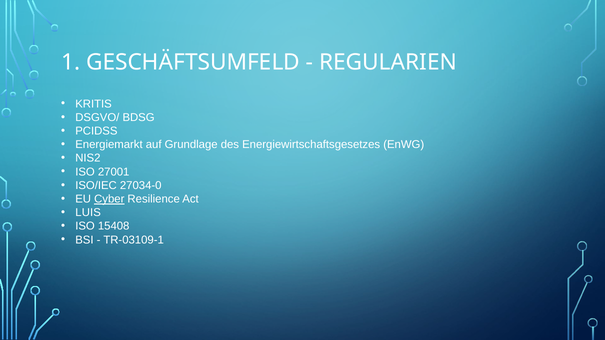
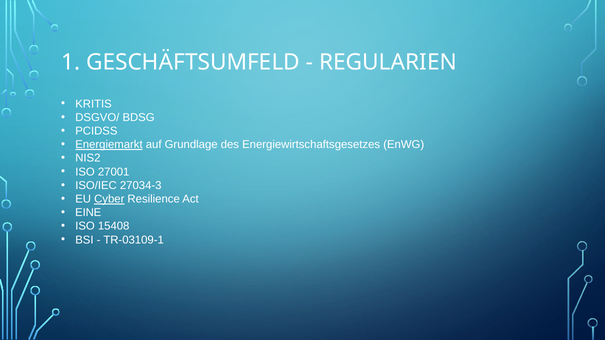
Energiemarkt underline: none -> present
27034-0: 27034-0 -> 27034-3
LUIS: LUIS -> EINE
